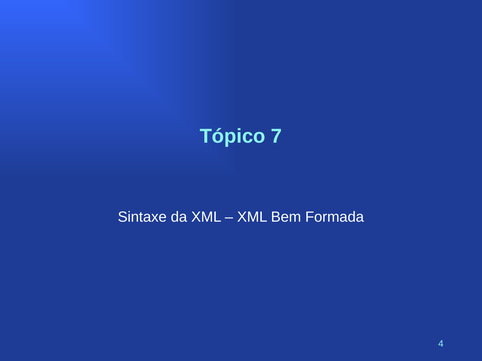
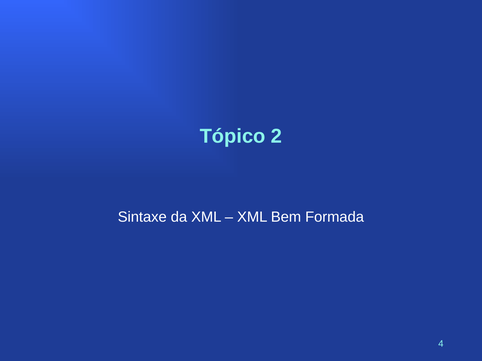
7: 7 -> 2
